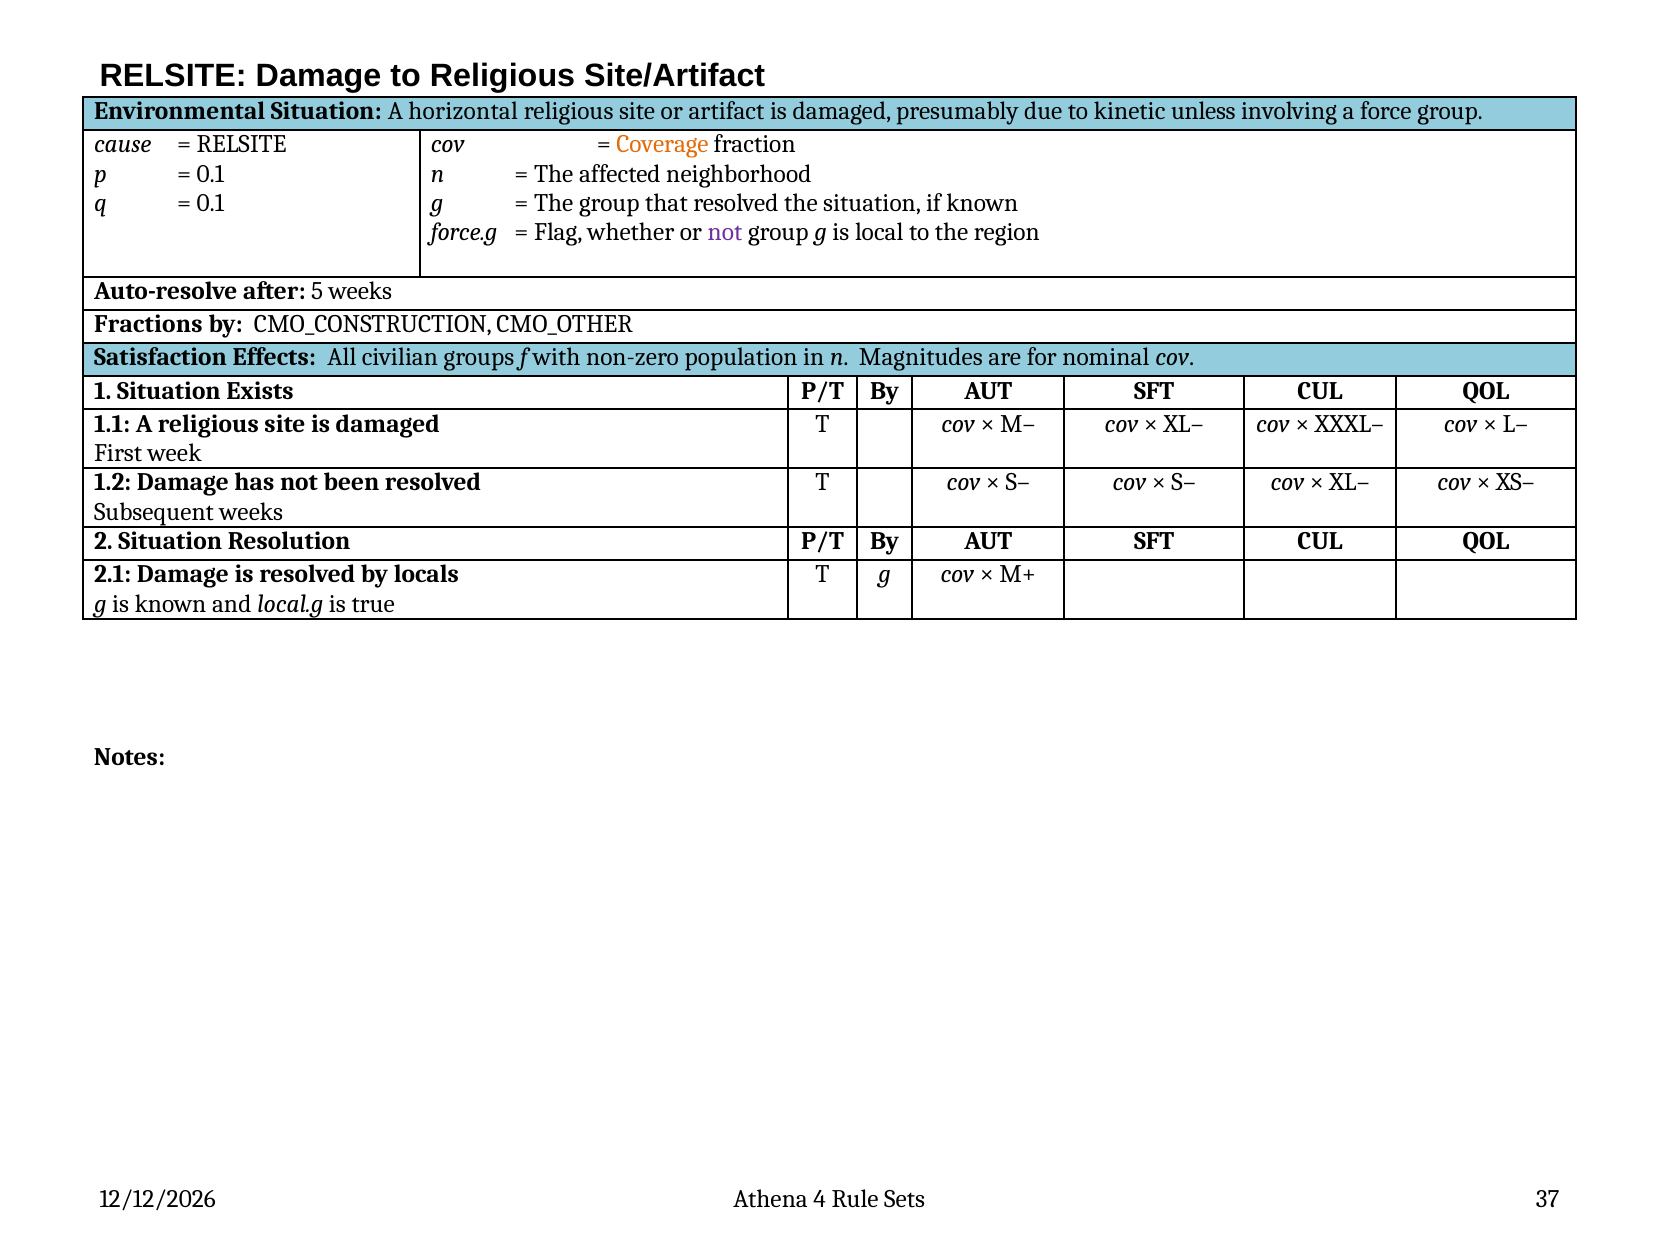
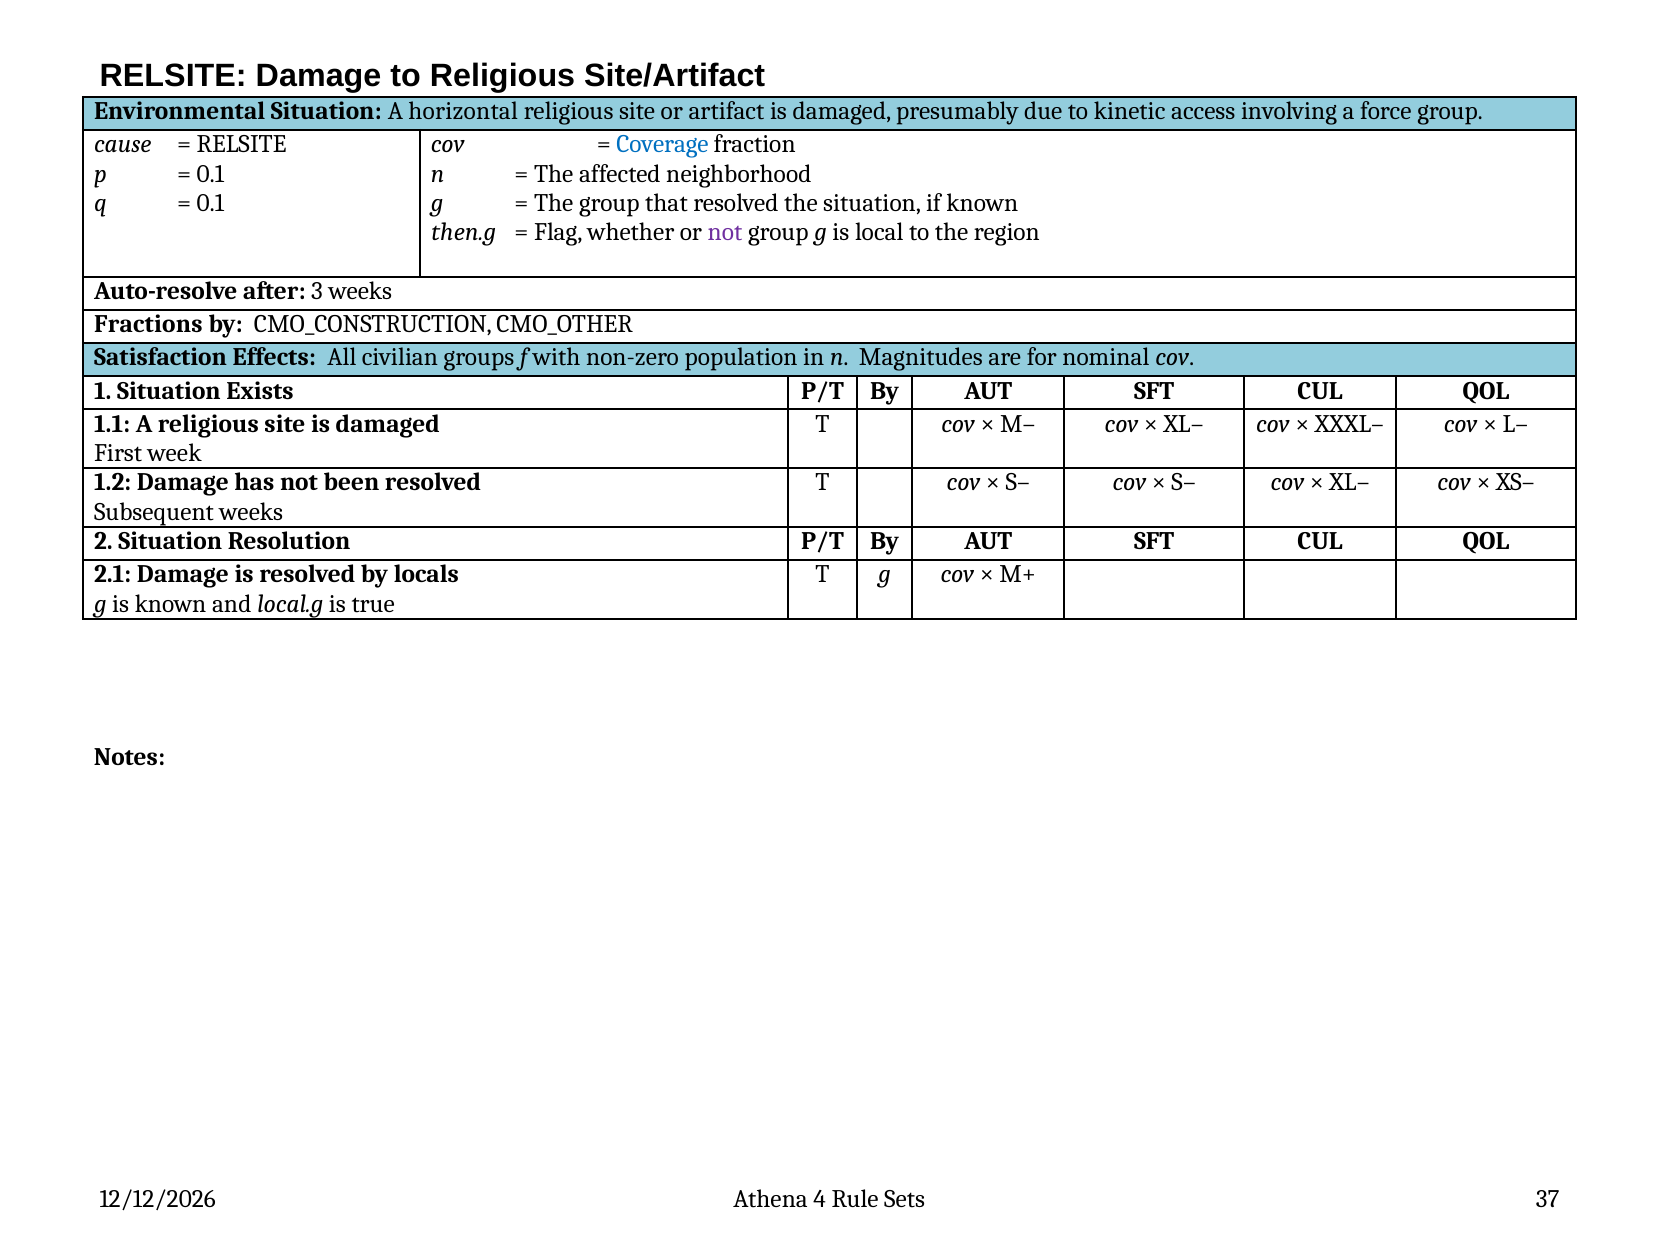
unless: unless -> access
Coverage colour: orange -> blue
force.g: force.g -> then.g
5: 5 -> 3
